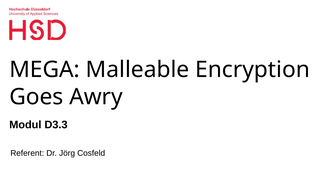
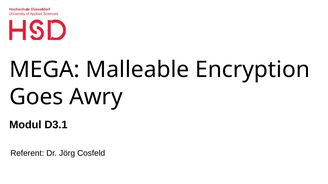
D3.3: D3.3 -> D3.1
